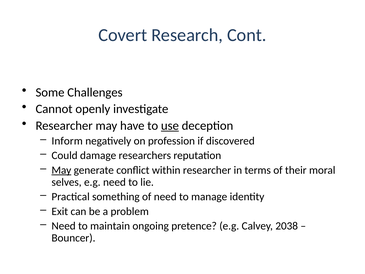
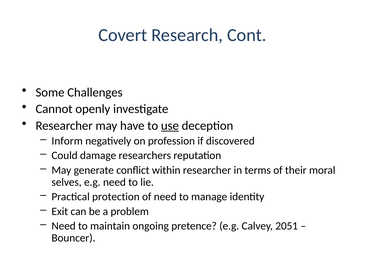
May at (61, 170) underline: present -> none
something: something -> protection
2038: 2038 -> 2051
